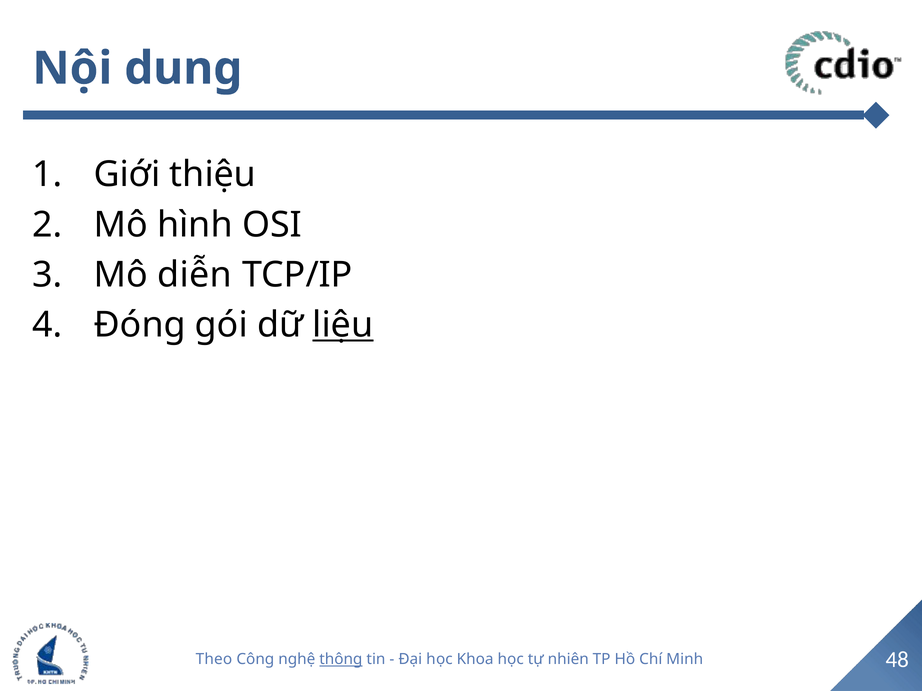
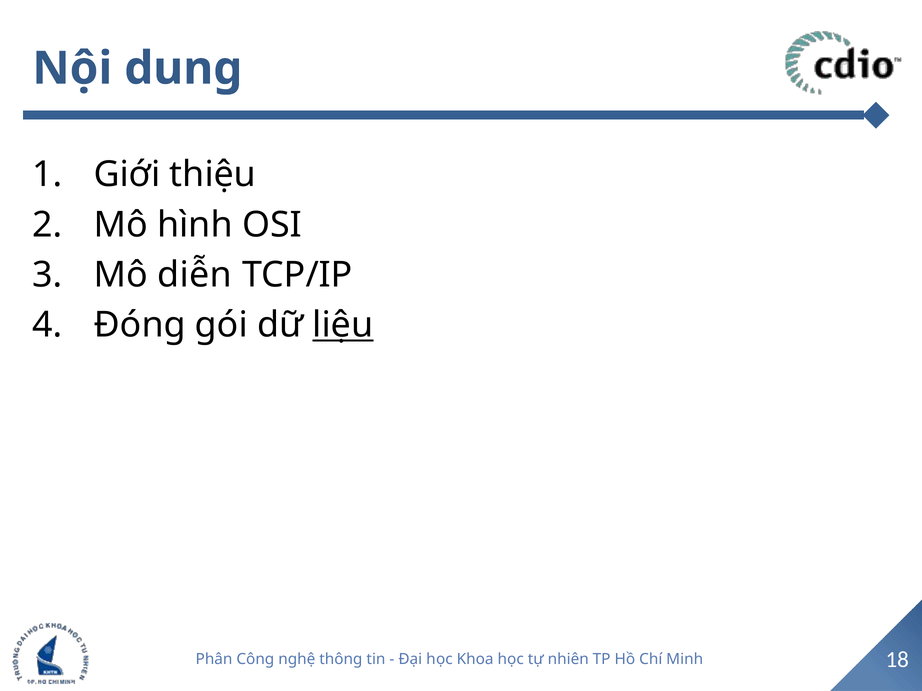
Theo: Theo -> Phân
thông underline: present -> none
48: 48 -> 18
